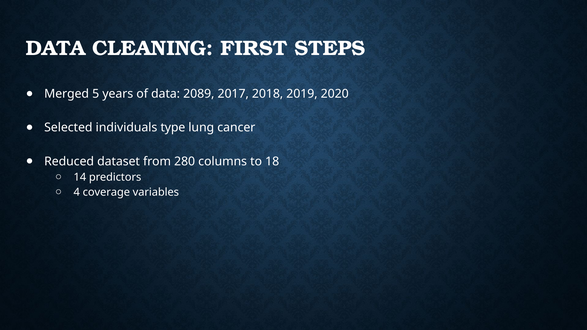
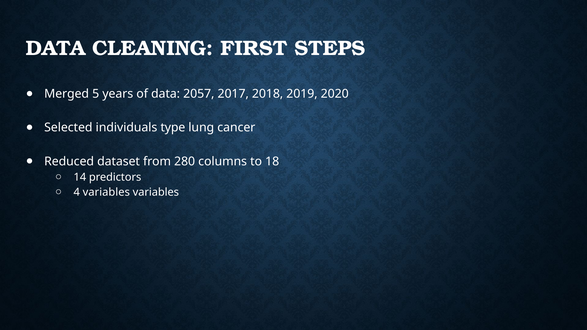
2089: 2089 -> 2057
4 coverage: coverage -> variables
